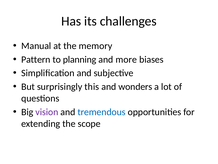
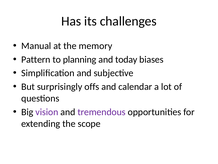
more: more -> today
this: this -> offs
wonders: wonders -> calendar
tremendous colour: blue -> purple
